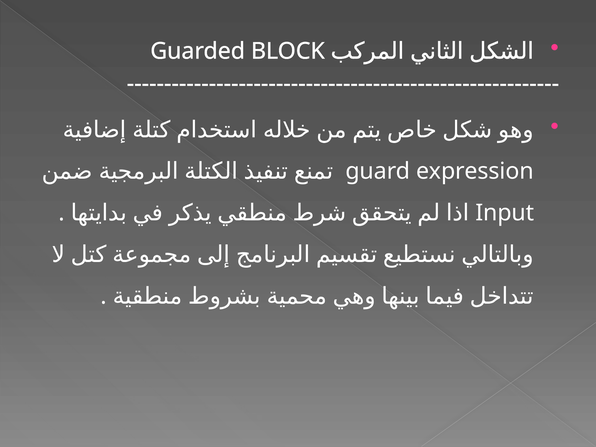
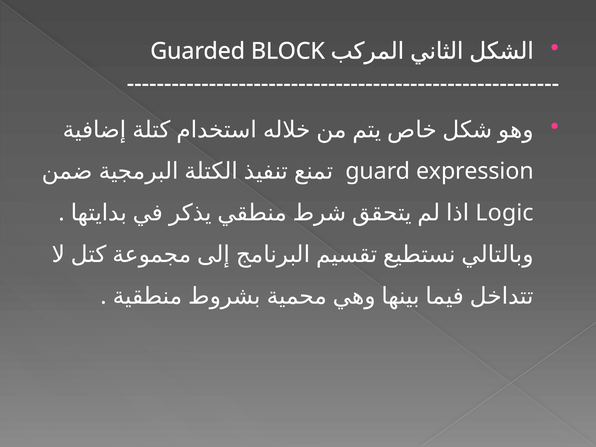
Input: Input -> Logic
